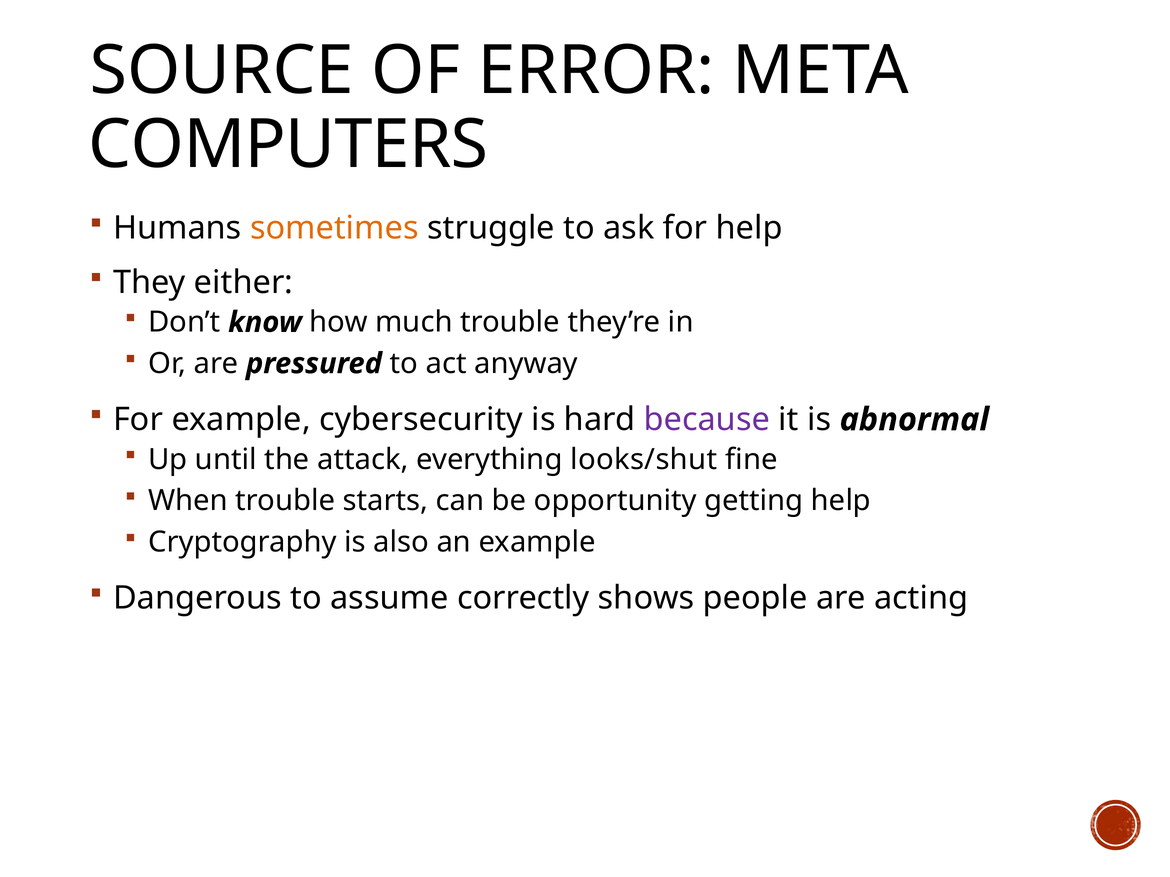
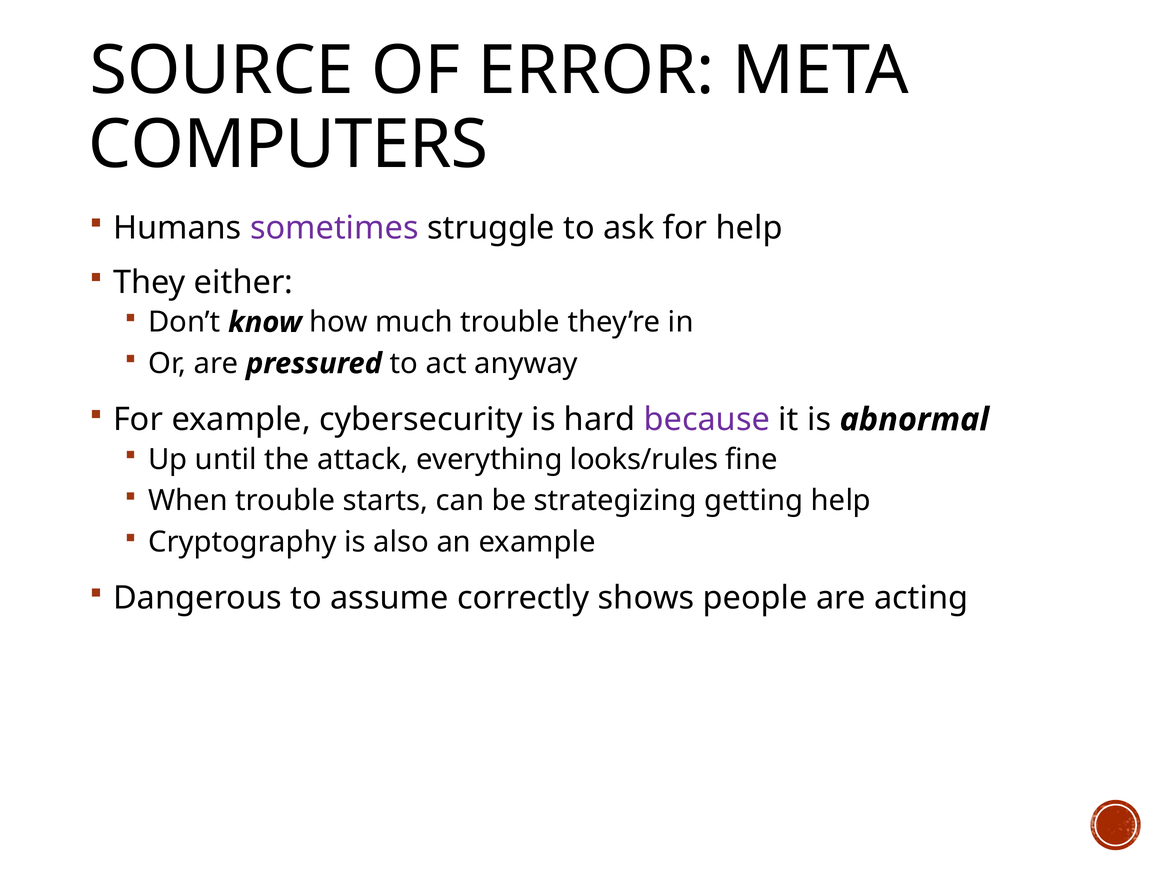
sometimes colour: orange -> purple
looks/shut: looks/shut -> looks/rules
opportunity: opportunity -> strategizing
